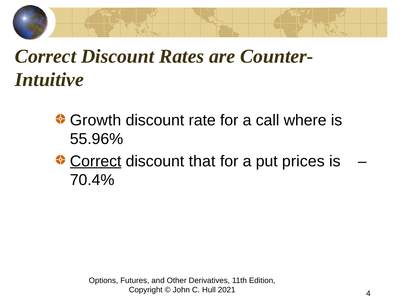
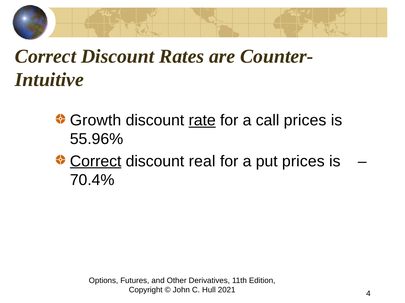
rate underline: none -> present
call where: where -> prices
that: that -> real
